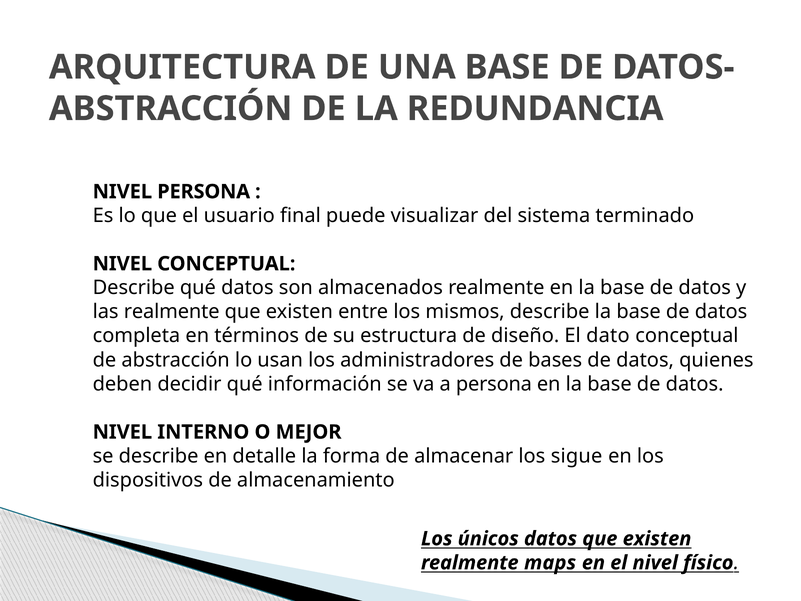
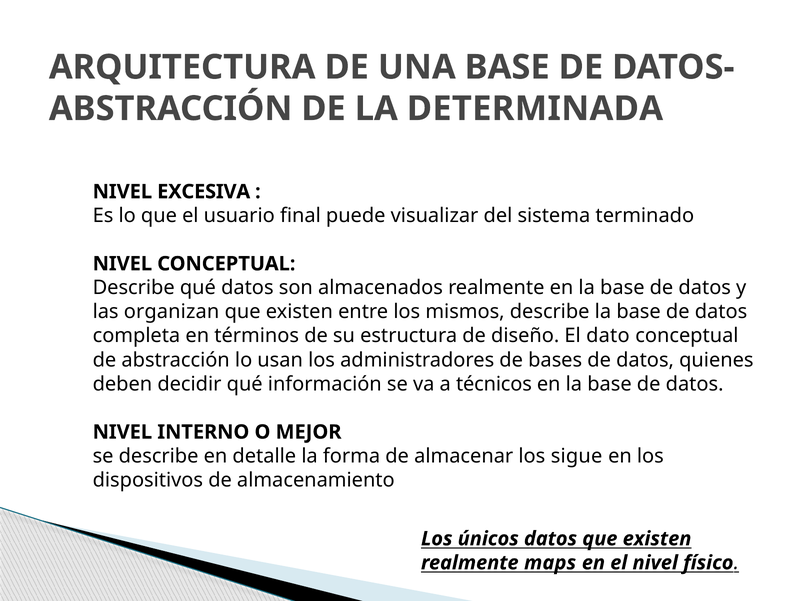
REDUNDANCIA: REDUNDANCIA -> DETERMINADA
NIVEL PERSONA: PERSONA -> EXCESIVA
las realmente: realmente -> organizan
a persona: persona -> técnicos
